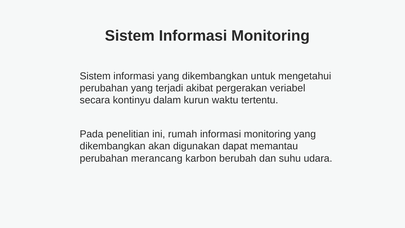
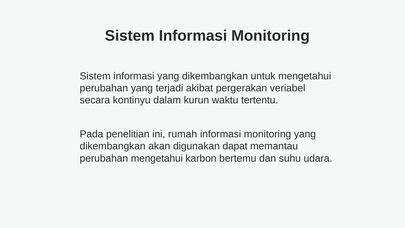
perubahan merancang: merancang -> mengetahui
berubah: berubah -> bertemu
